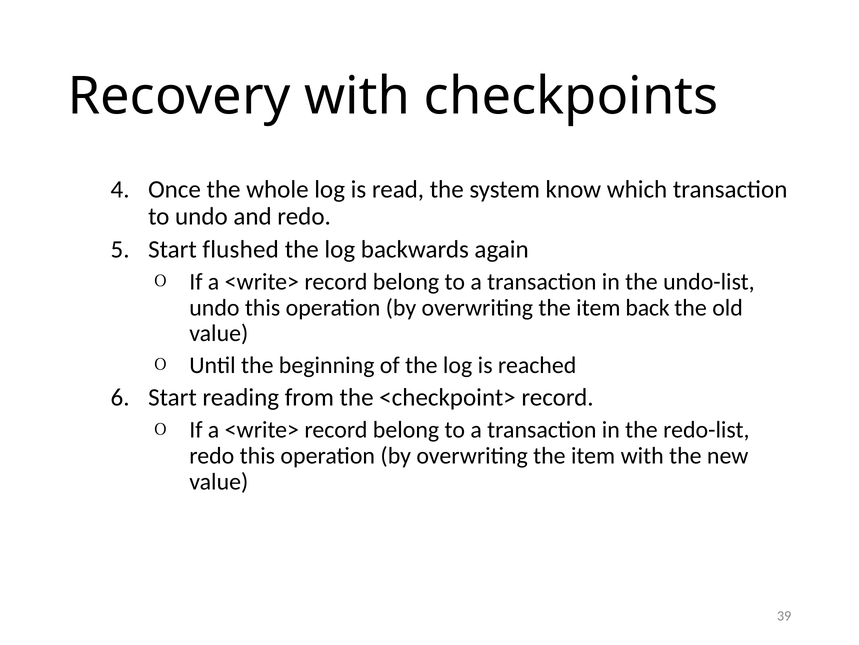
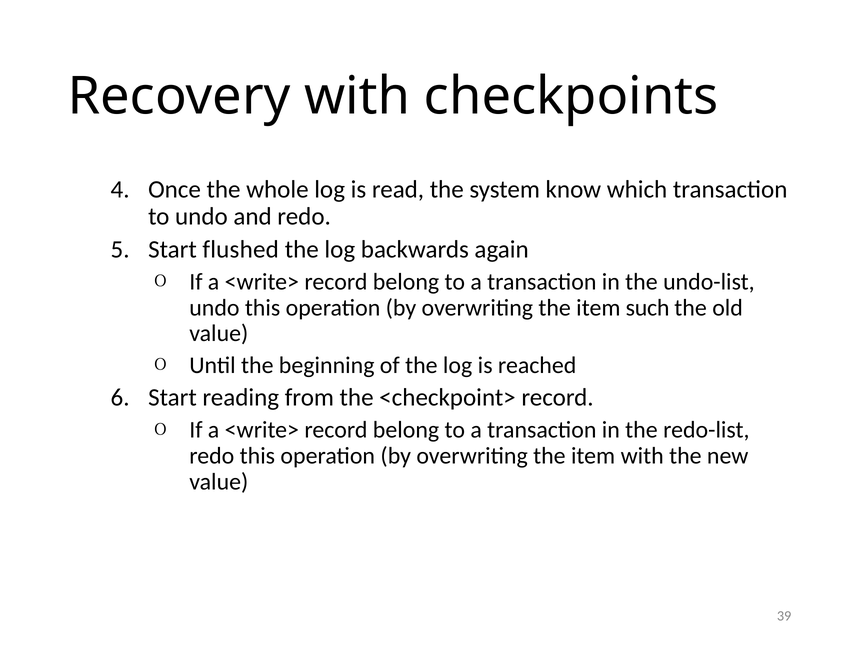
back: back -> such
